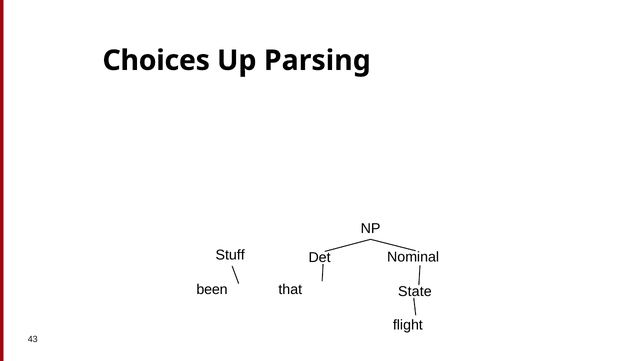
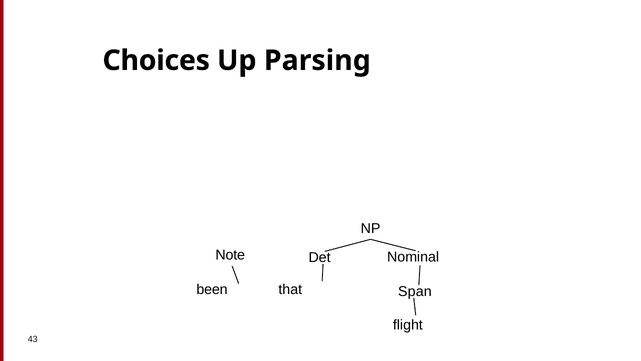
Stuff: Stuff -> Note
State: State -> Span
